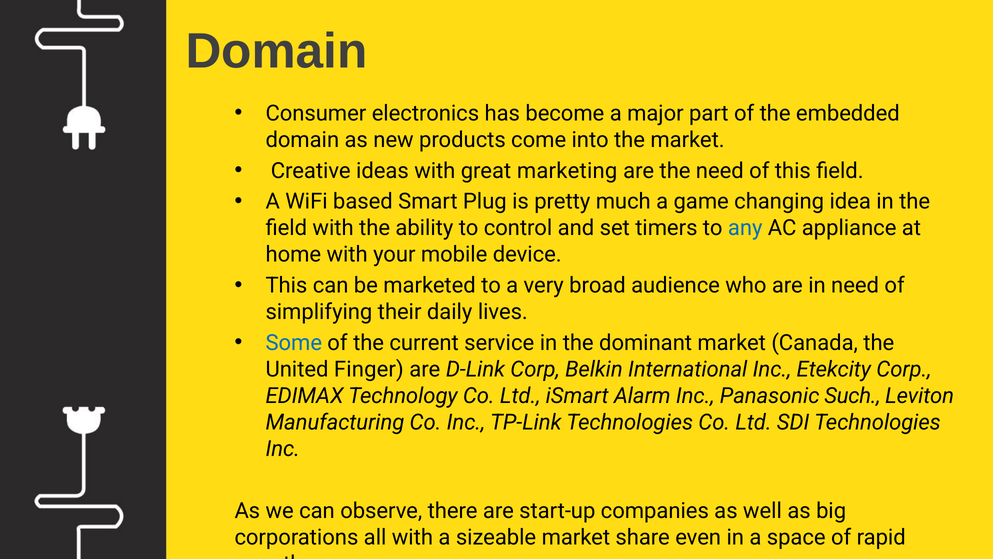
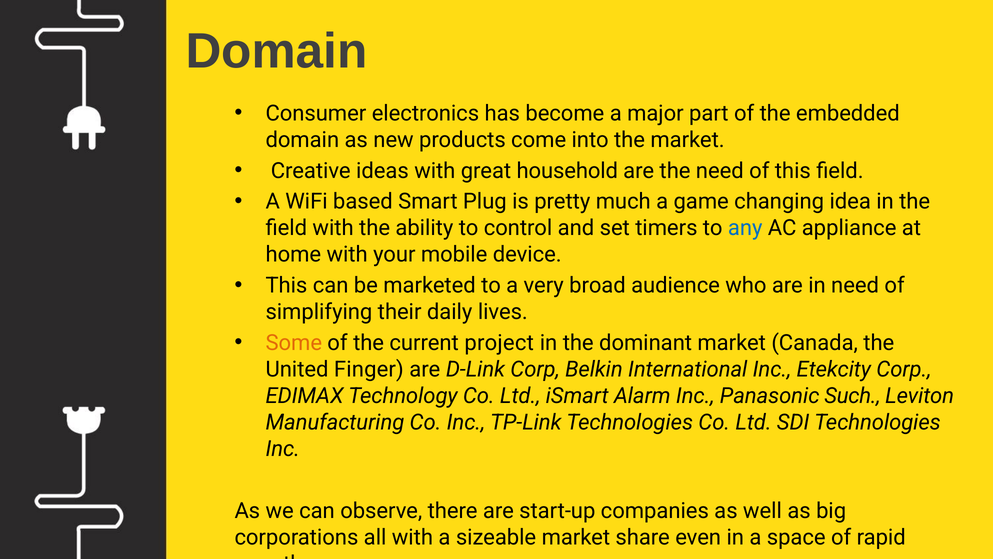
marketing: marketing -> household
Some colour: blue -> orange
service: service -> project
